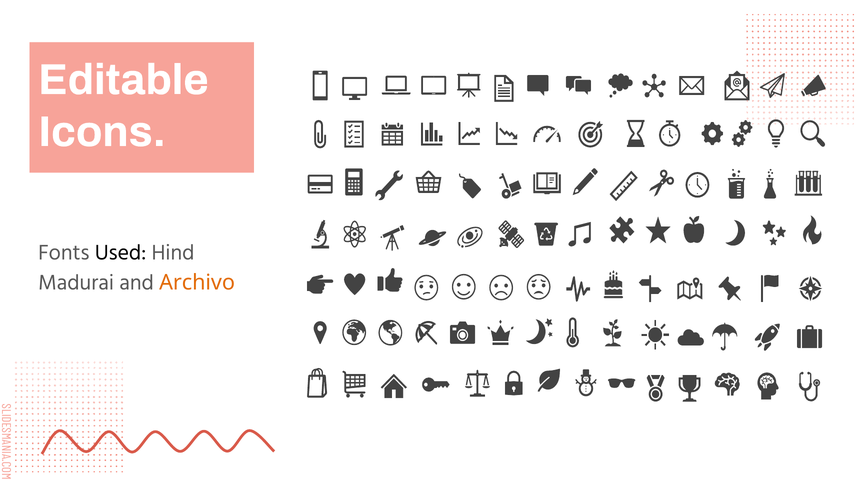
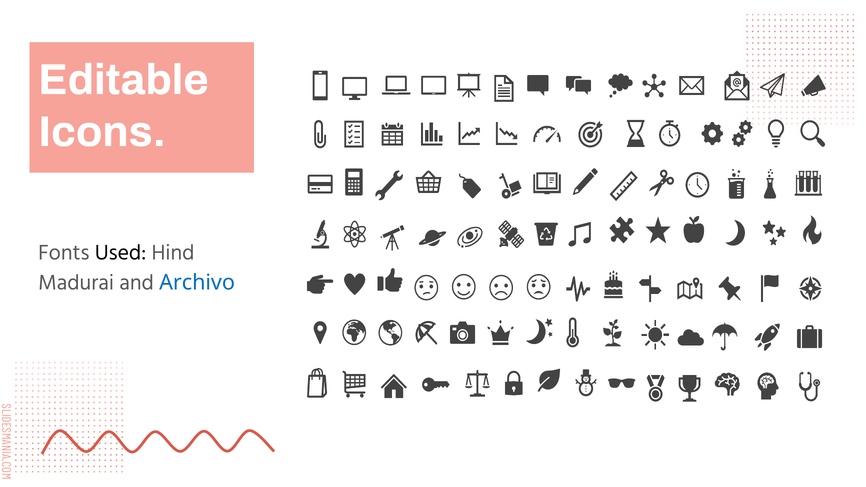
Archivo colour: orange -> blue
